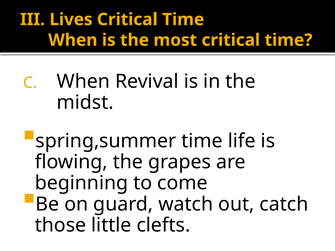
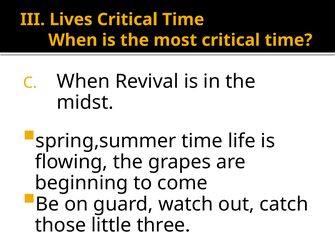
clefts: clefts -> three
